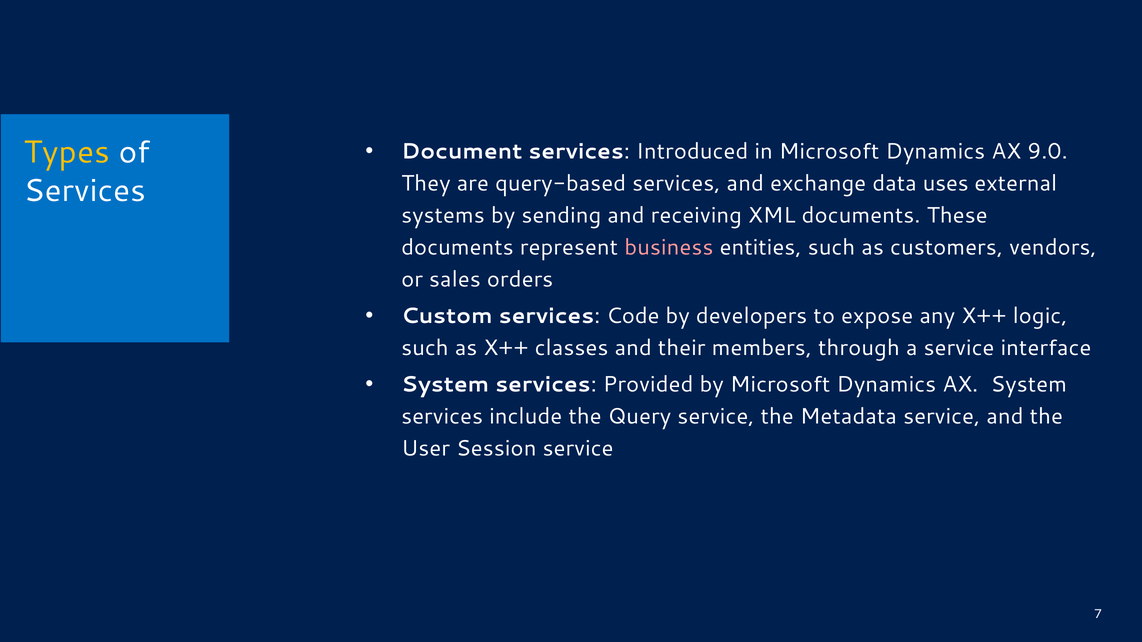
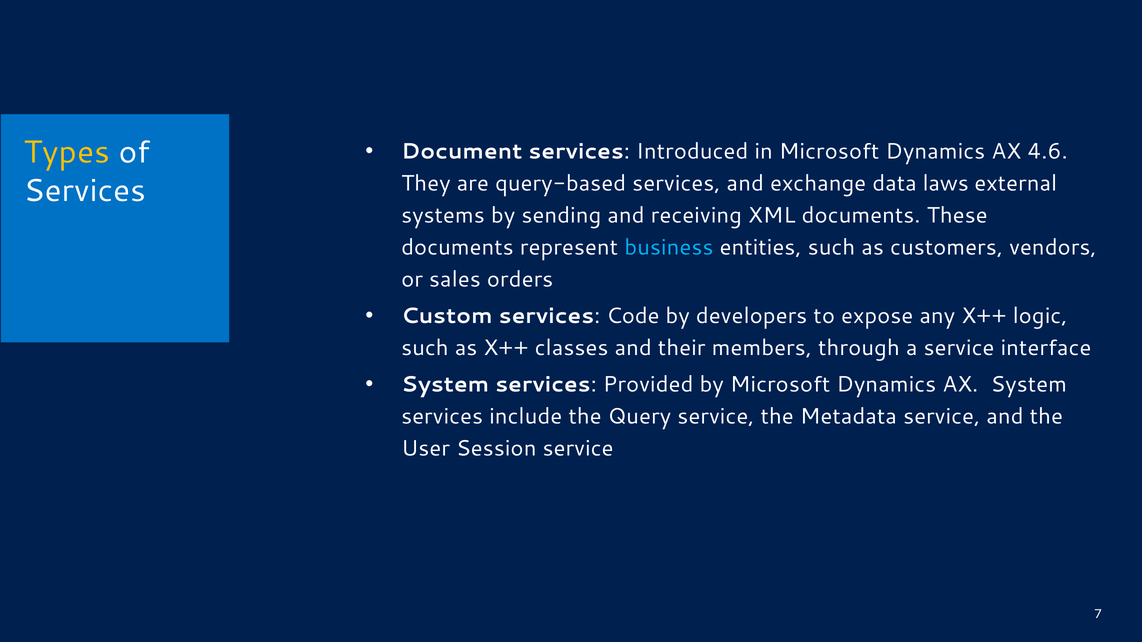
9.0: 9.0 -> 4.6
uses: uses -> laws
business colour: pink -> light blue
